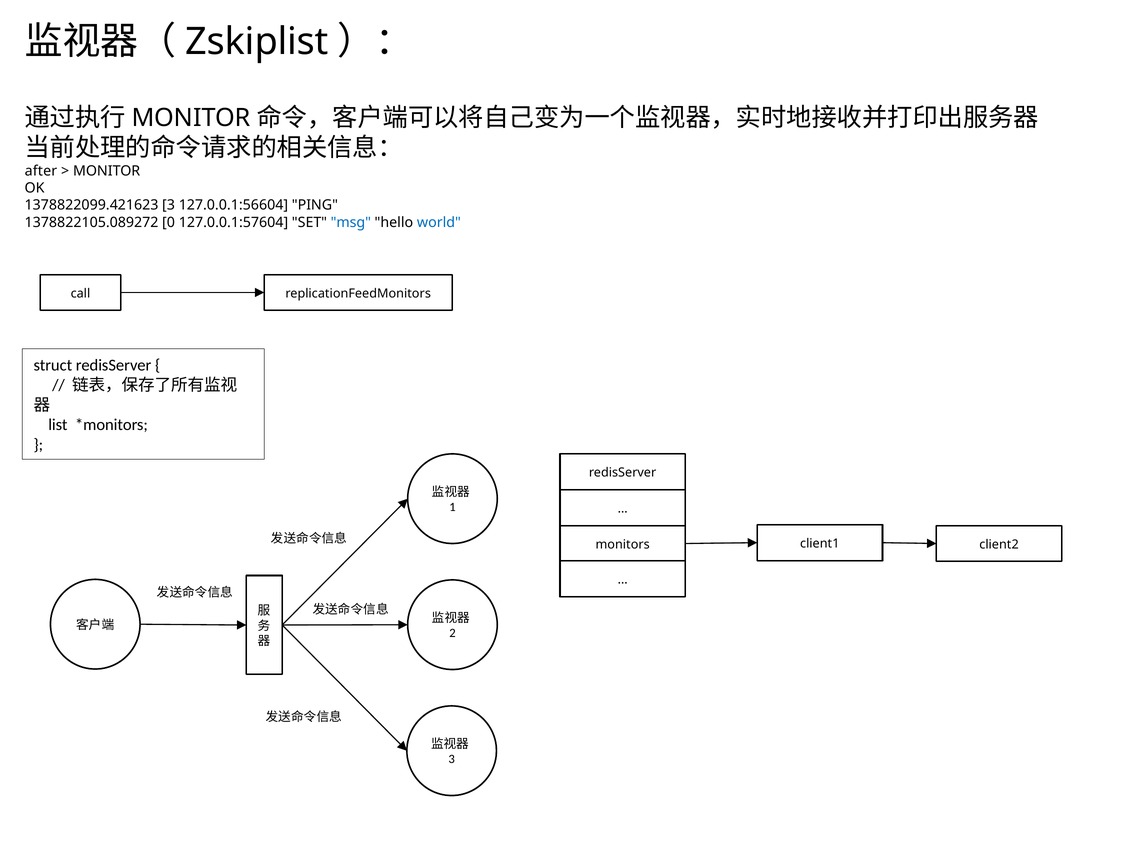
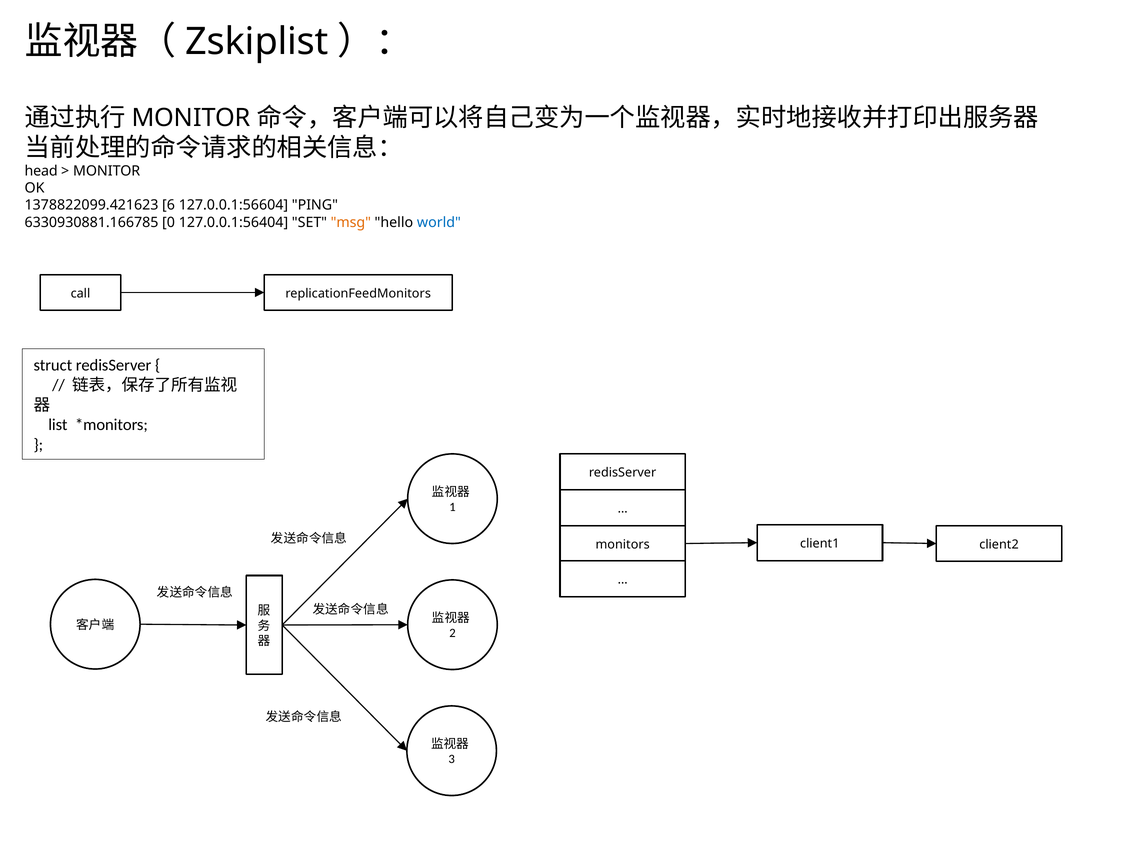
after: after -> head
1378822099.421623 3: 3 -> 6
1378822105.089272: 1378822105.089272 -> 6330930881.166785
127.0.0.1:57604: 127.0.0.1:57604 -> 127.0.0.1:56404
msg colour: blue -> orange
